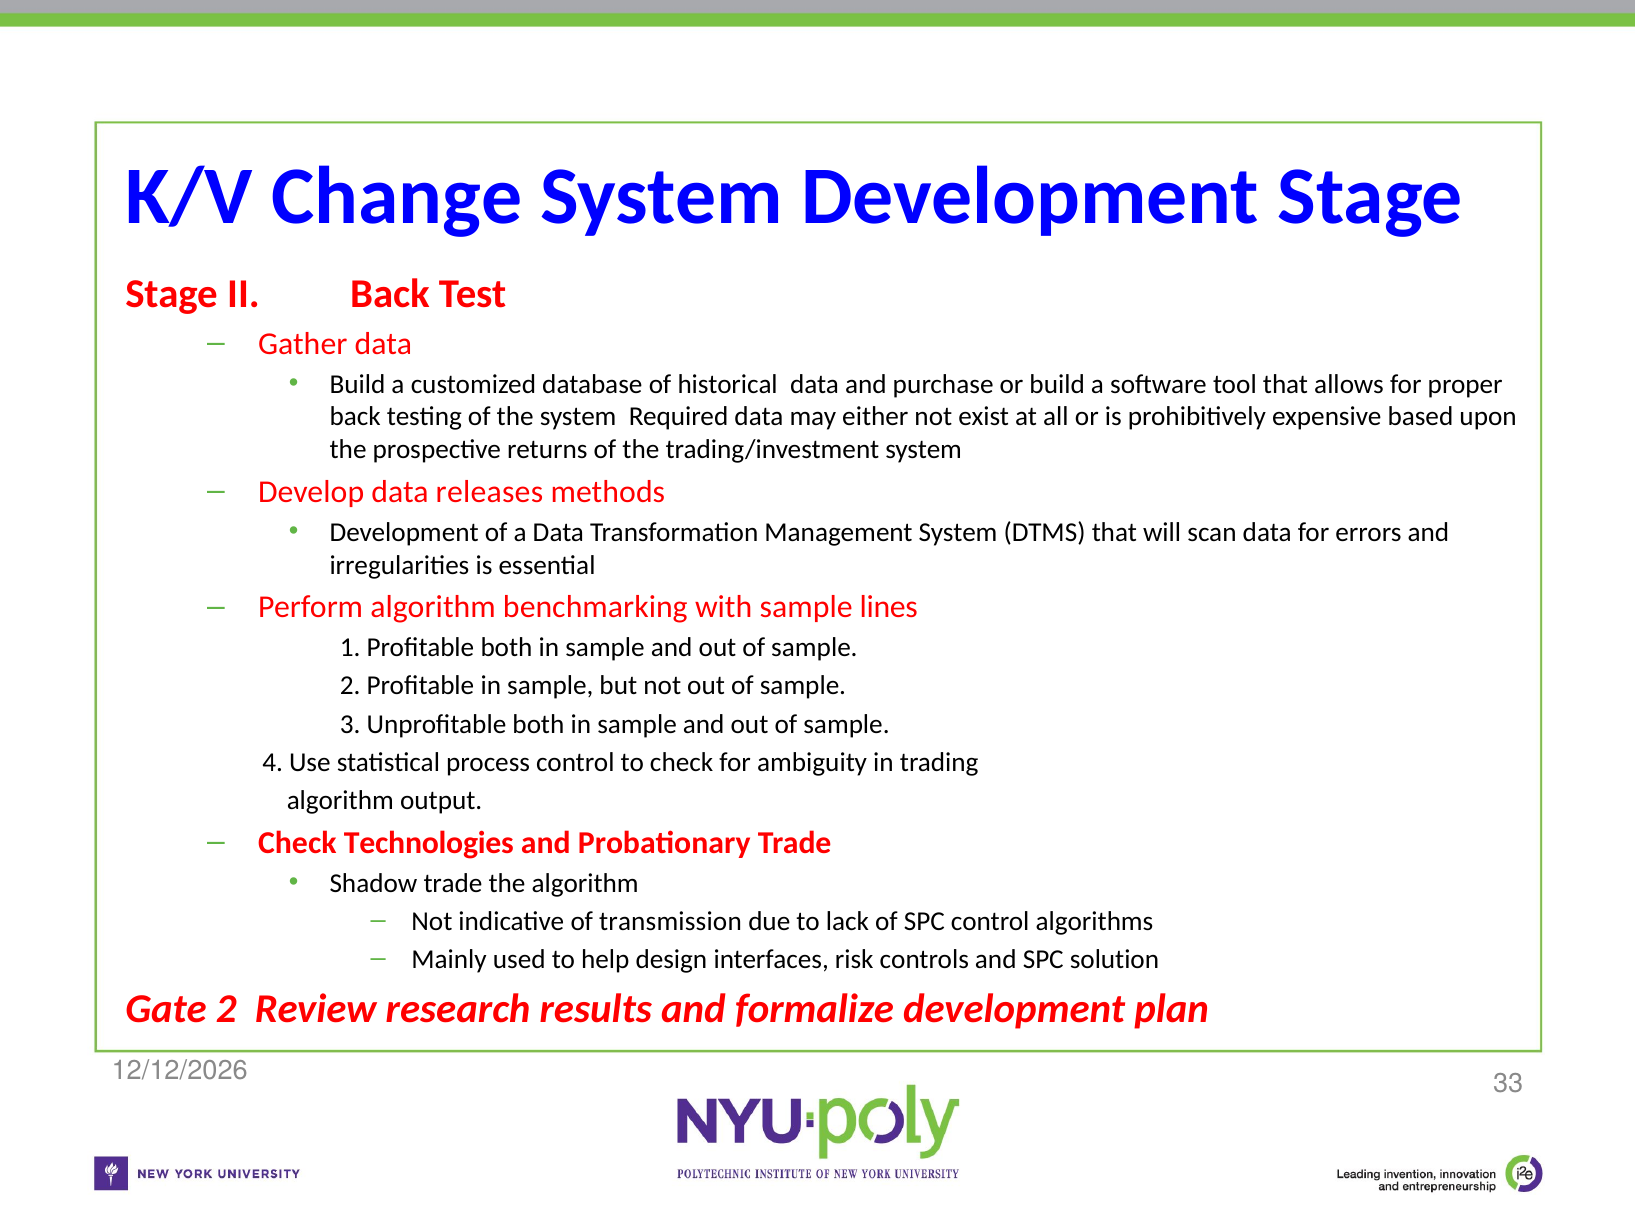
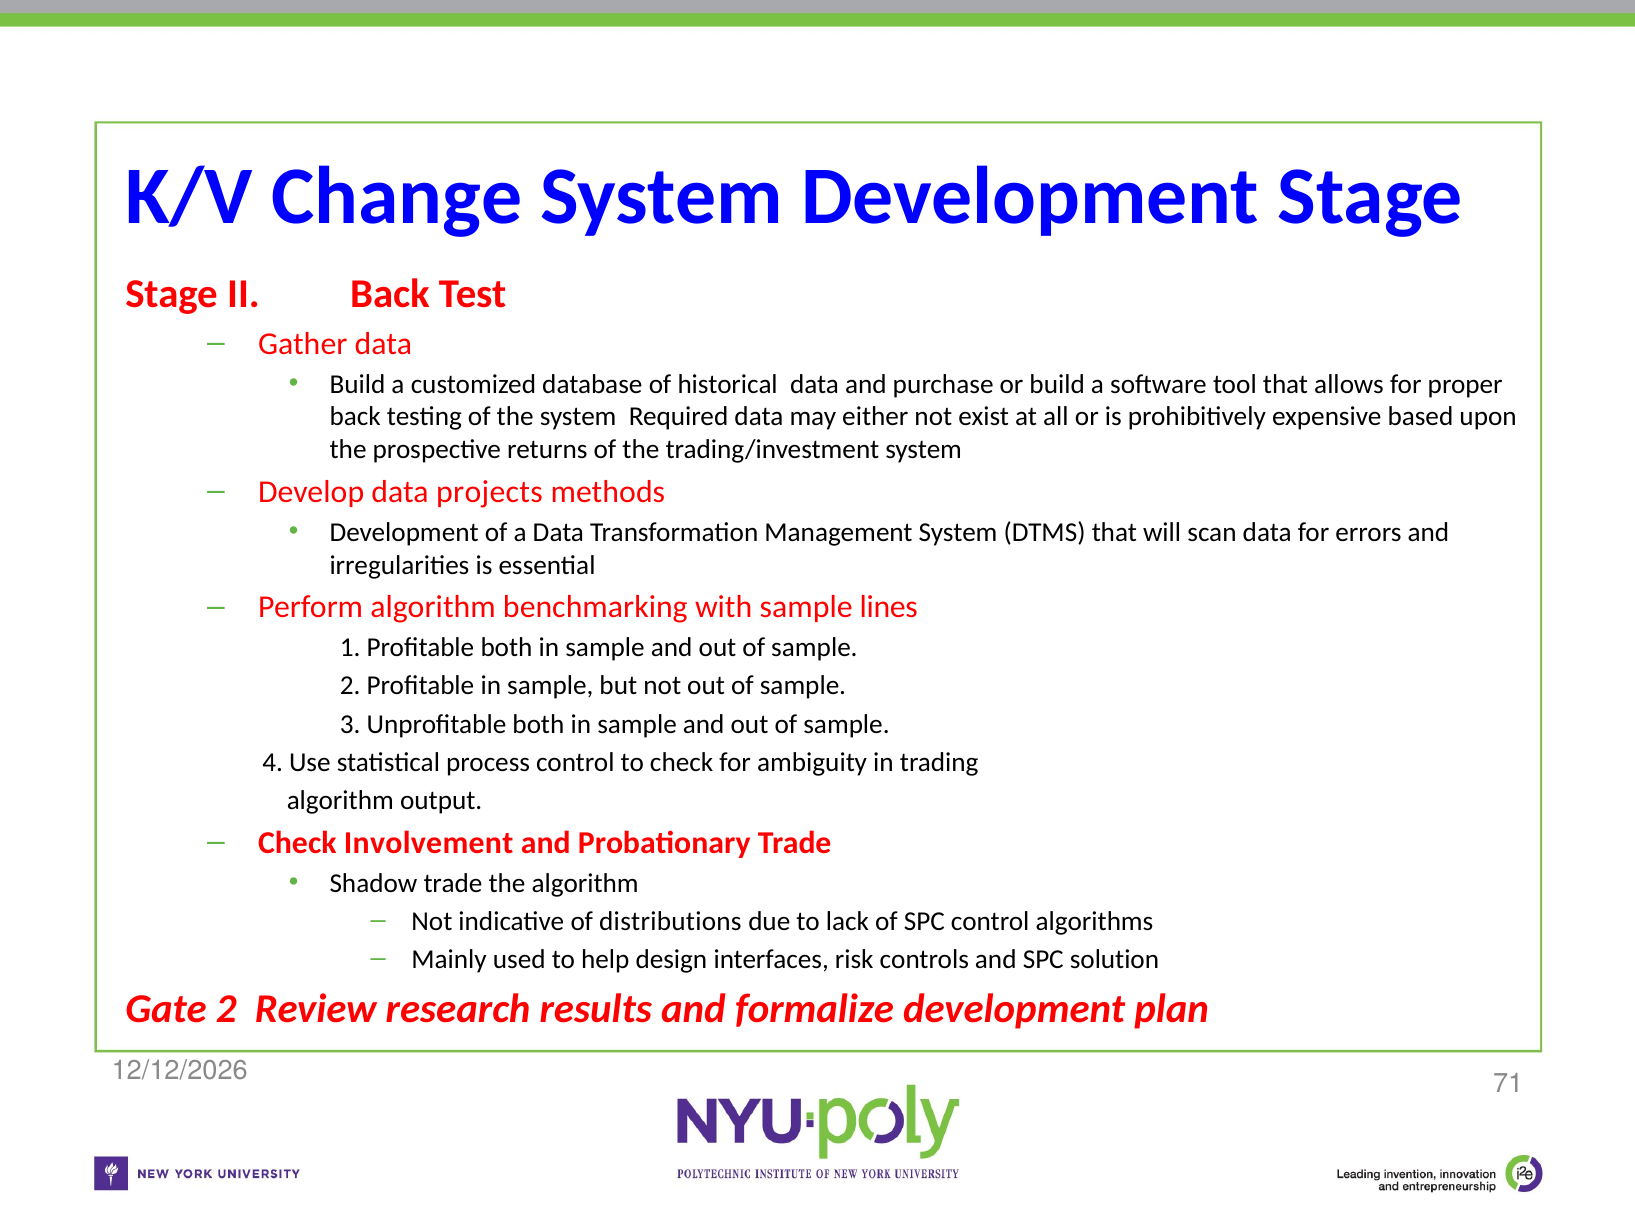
releases: releases -> projects
Technologies: Technologies -> Involvement
transmission: transmission -> distributions
33: 33 -> 71
